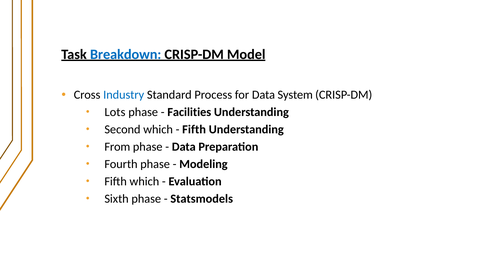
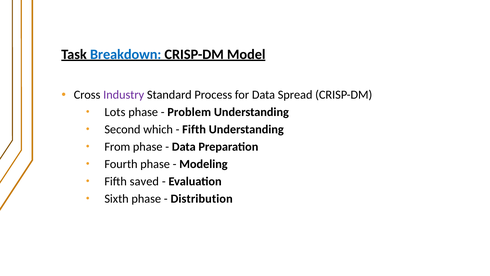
Industry colour: blue -> purple
System: System -> Spread
Facilities: Facilities -> Problem
Fifth which: which -> saved
Statsmodels: Statsmodels -> Distribution
